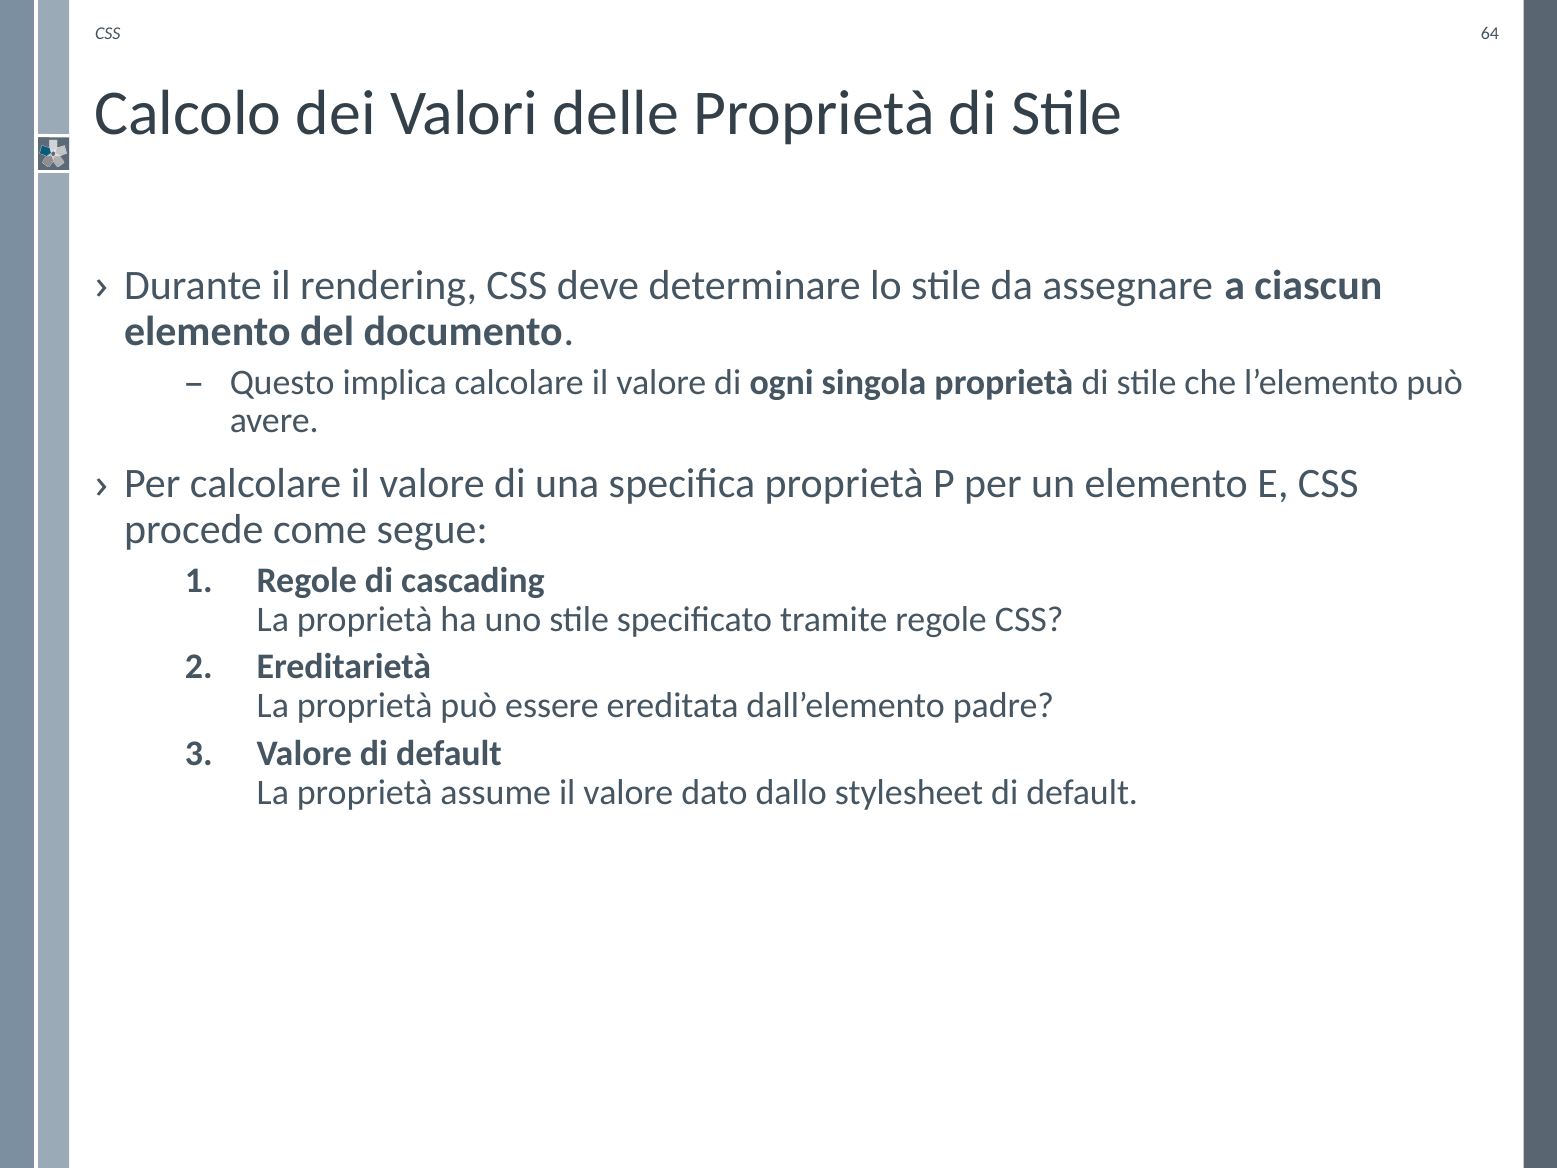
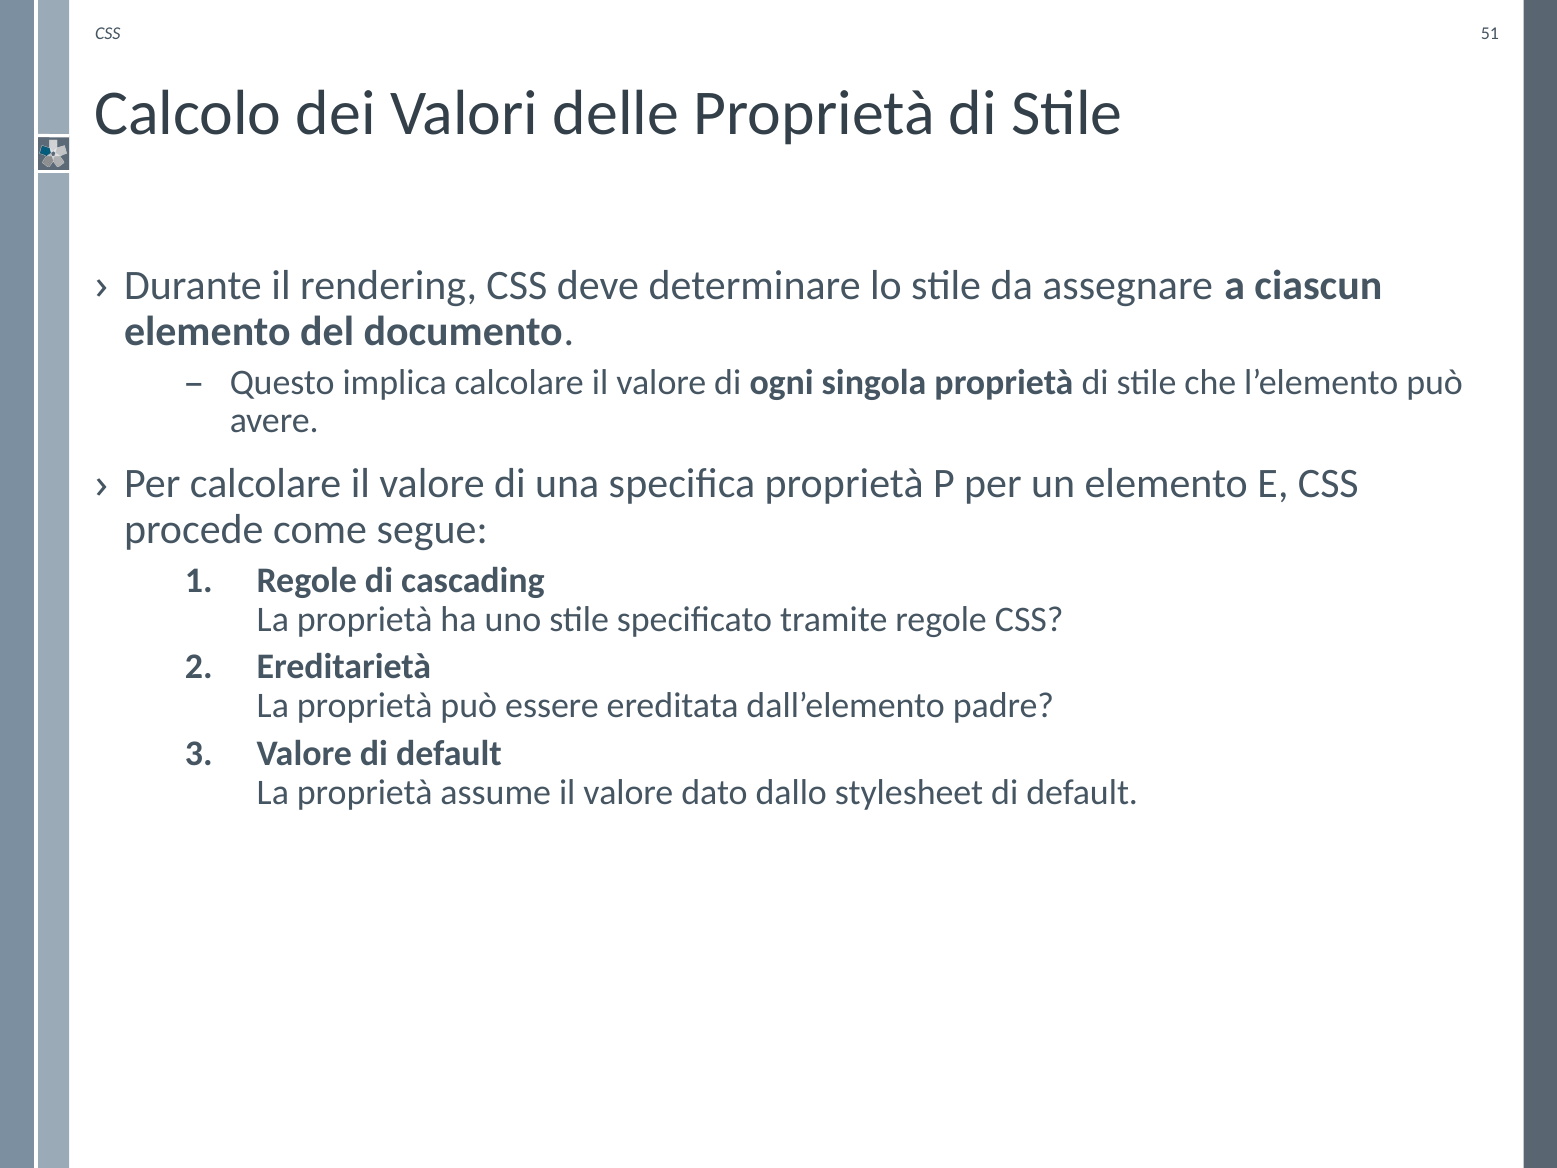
64: 64 -> 51
